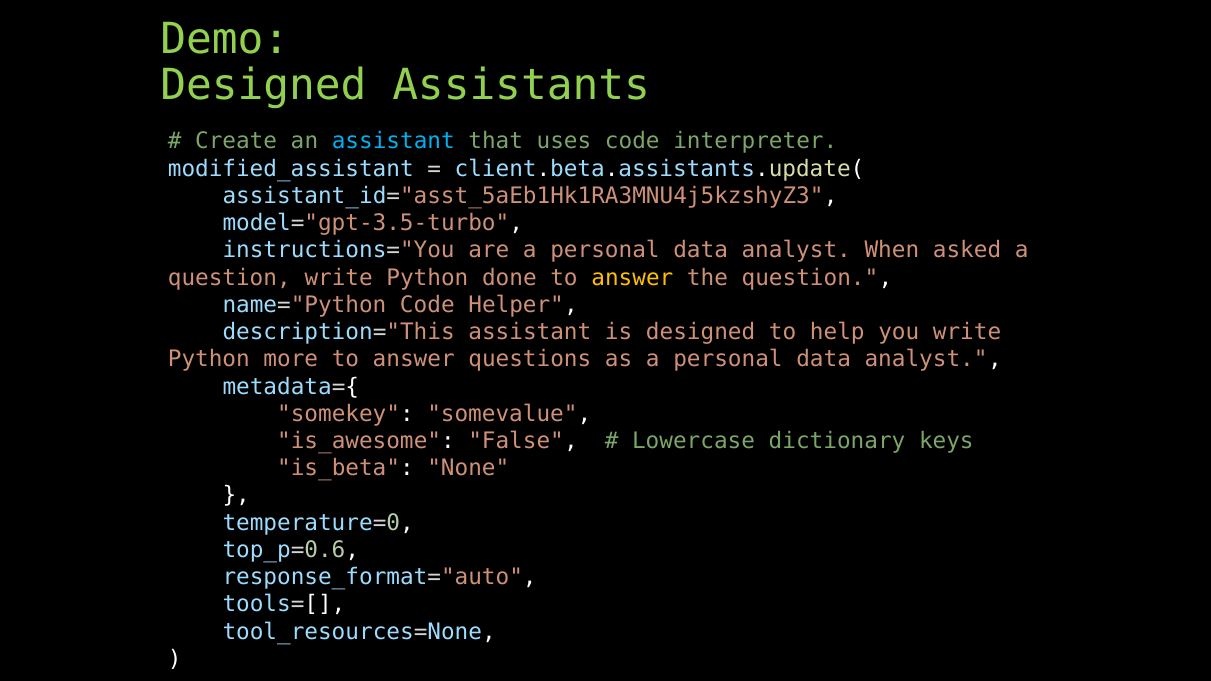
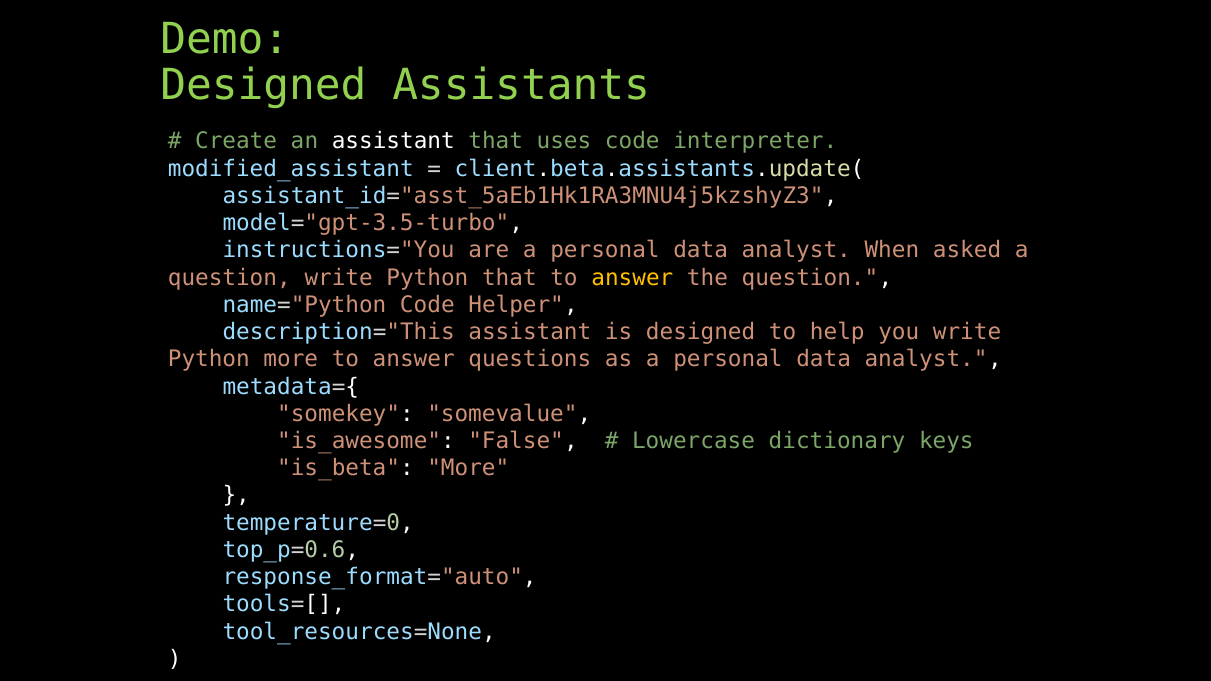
assistant at (393, 141) colour: light blue -> white
Python done: done -> that
is_beta None: None -> More
